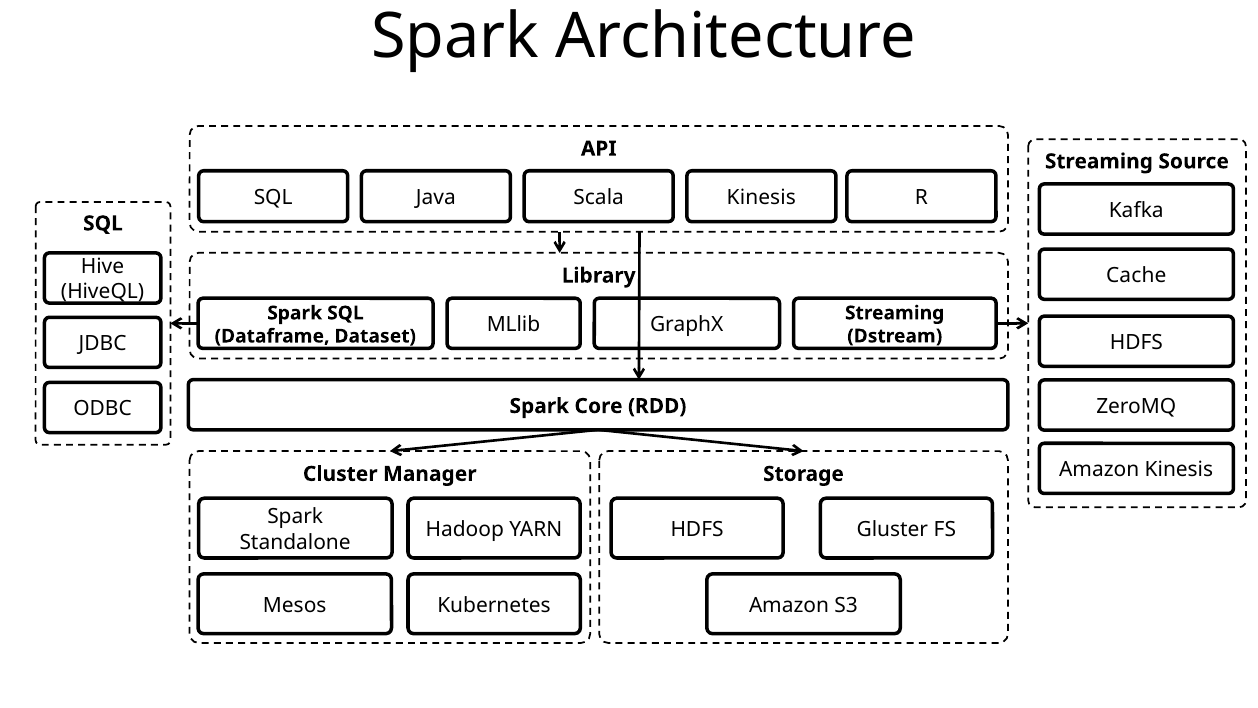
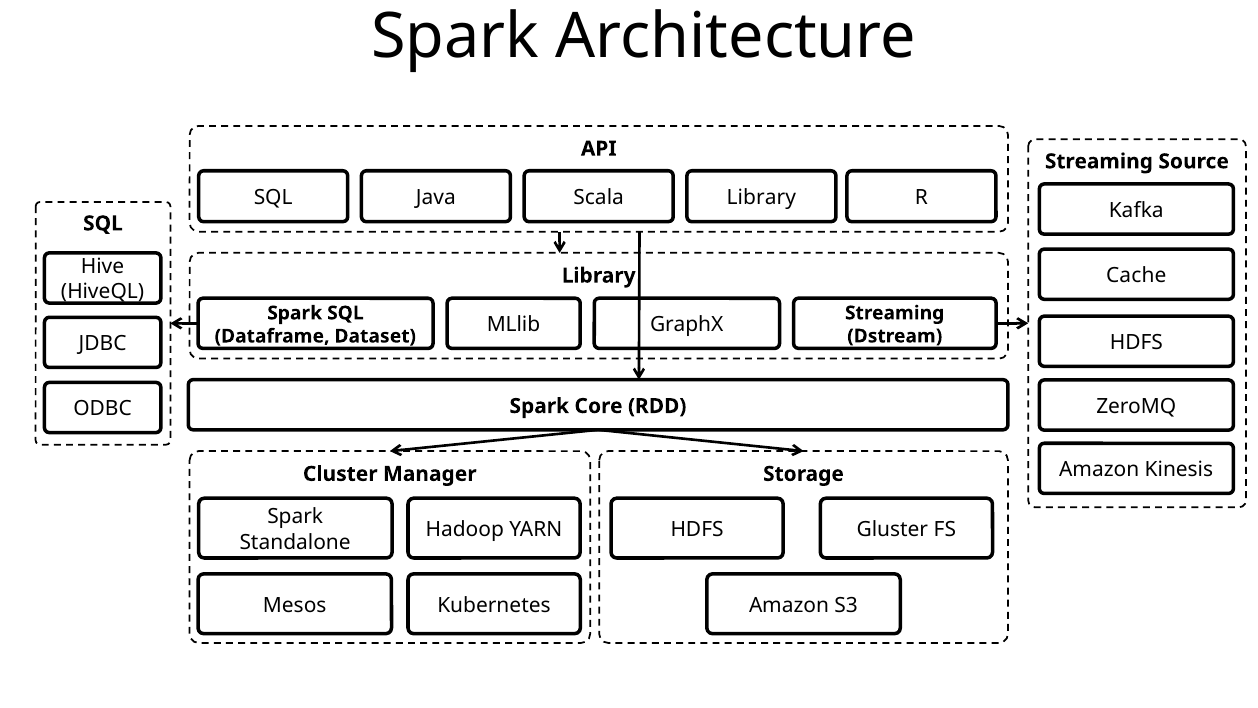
Scala Kinesis: Kinesis -> Library
